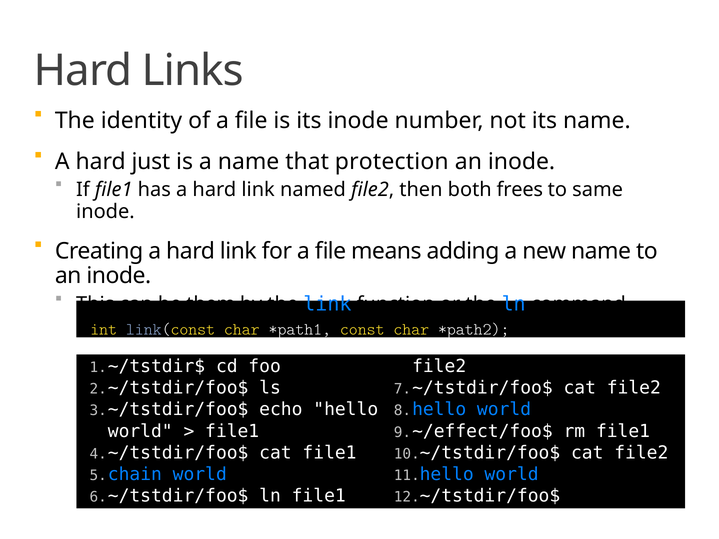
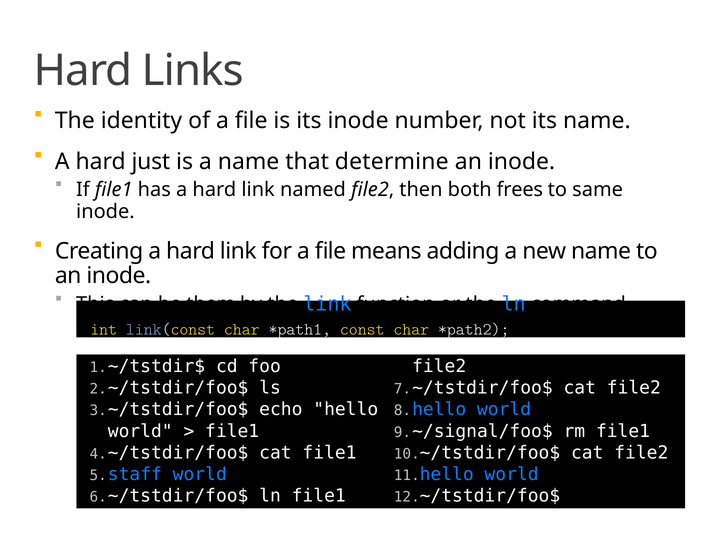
protection: protection -> determine
~/effect/foo$: ~/effect/foo$ -> ~/signal/foo$
chain: chain -> staff
